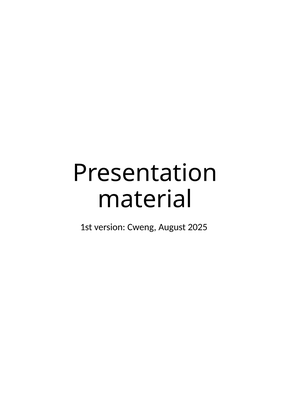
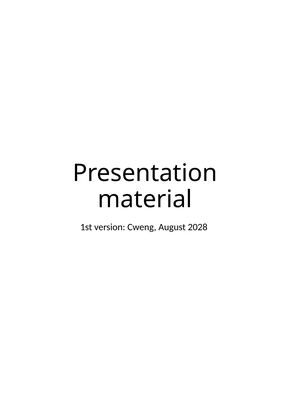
2025: 2025 -> 2028
